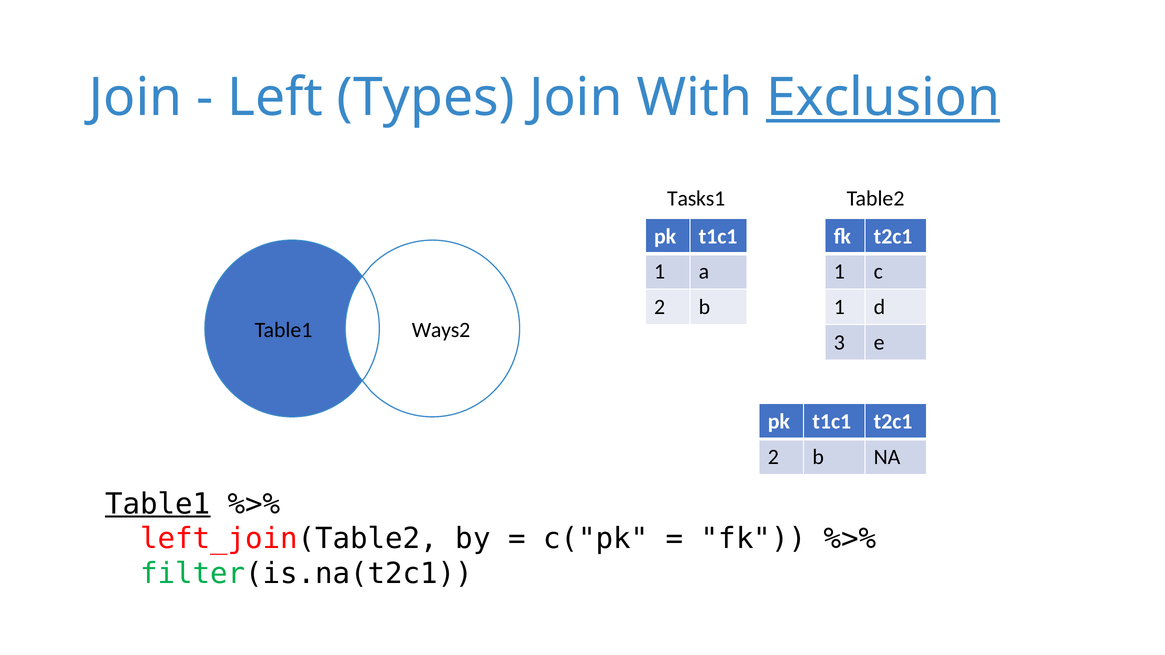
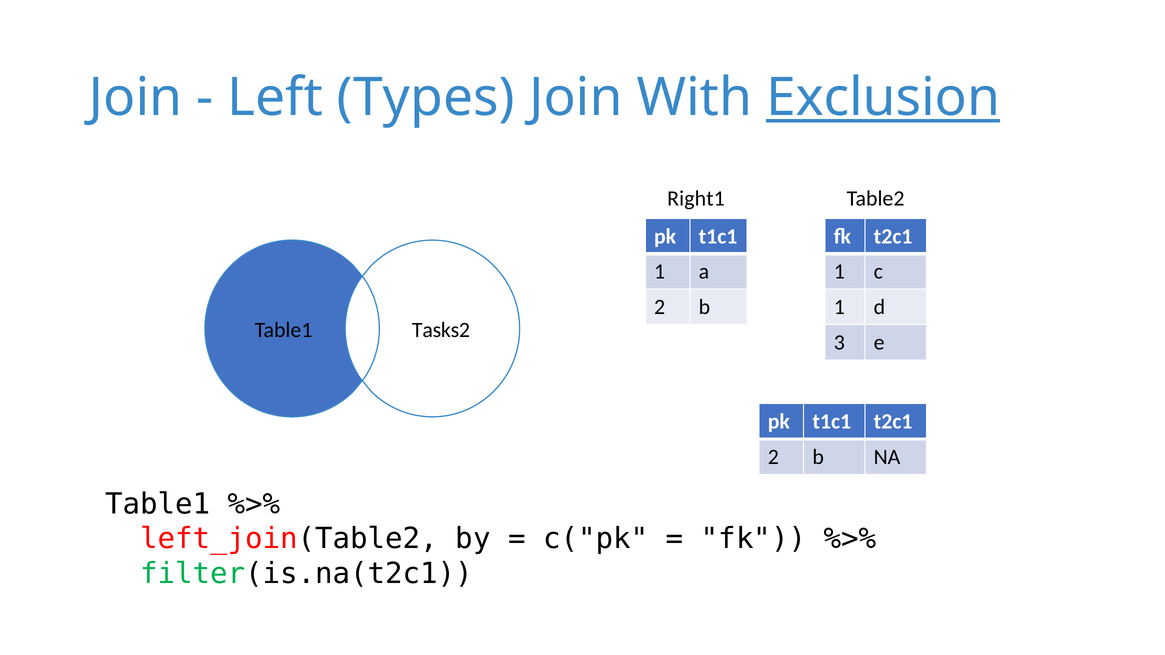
Tasks1: Tasks1 -> Right1
Ways2: Ways2 -> Tasks2
Table1 at (158, 504) underline: present -> none
